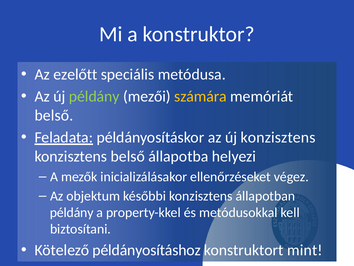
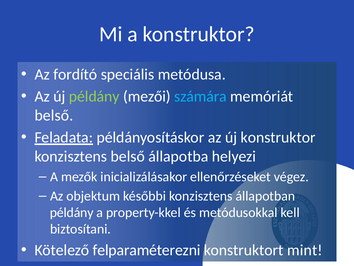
ezelőtt: ezelőtt -> fordító
számára colour: yellow -> light blue
új konzisztens: konzisztens -> konstruktor
példányosításhoz: példányosításhoz -> felparaméterezni
